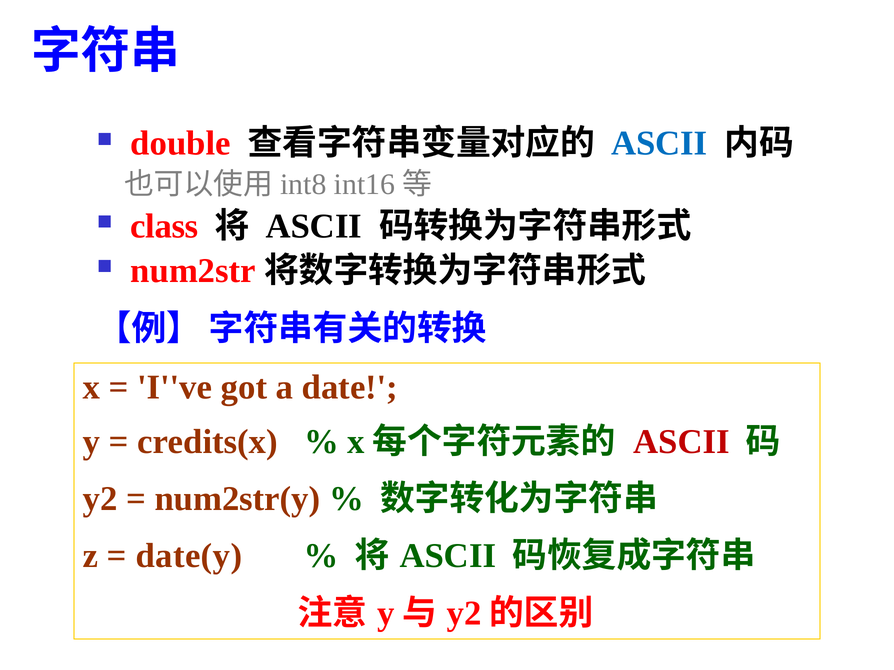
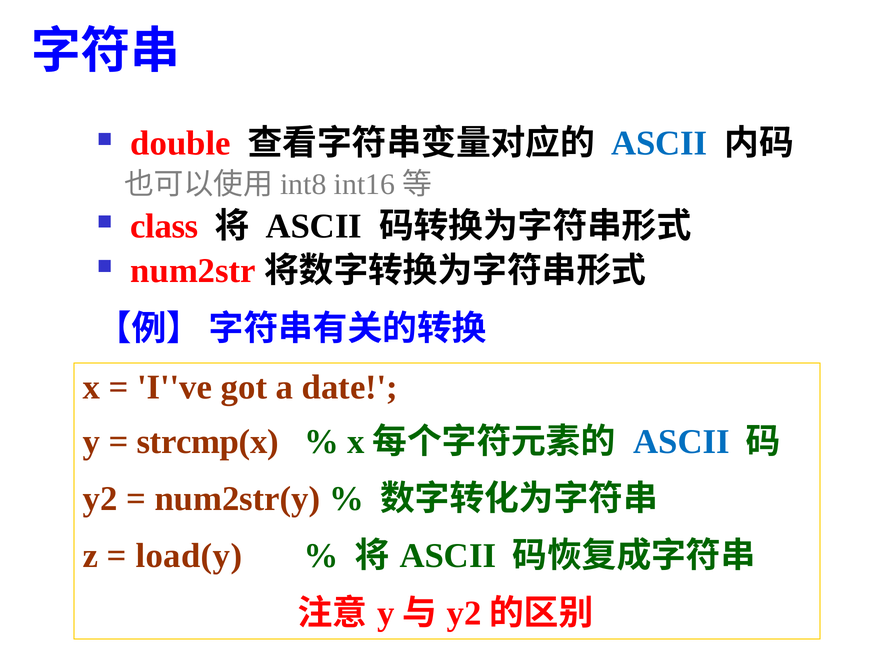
credits(x: credits(x -> strcmp(x
ASCII at (681, 442) colour: red -> blue
date(y: date(y -> load(y
